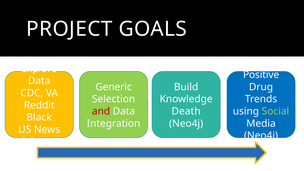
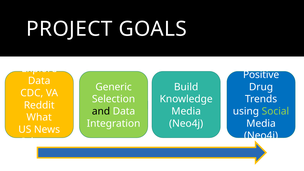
and colour: red -> black
Death at (186, 111): Death -> Media
Black: Black -> What
